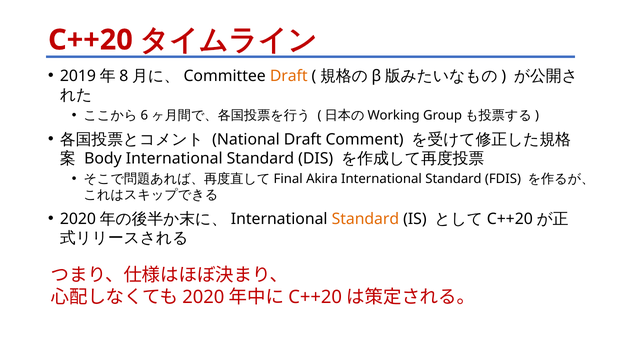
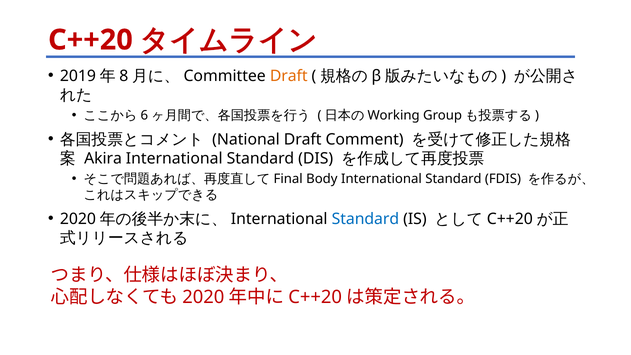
Body: Body -> Akira
Akira: Akira -> Body
Standard at (365, 219) colour: orange -> blue
